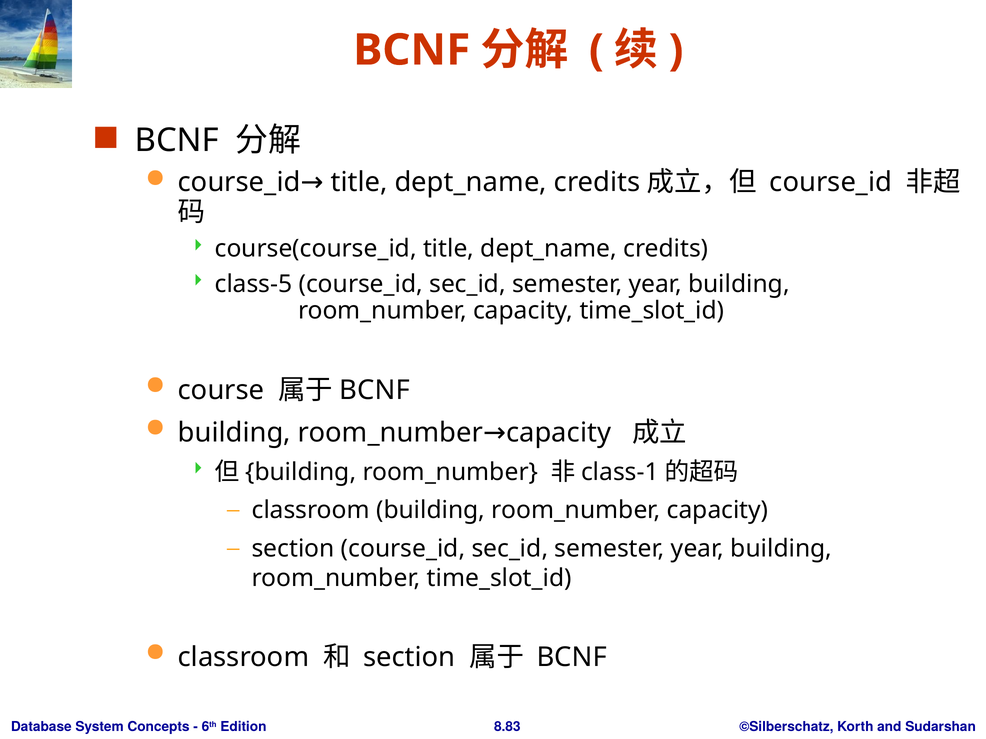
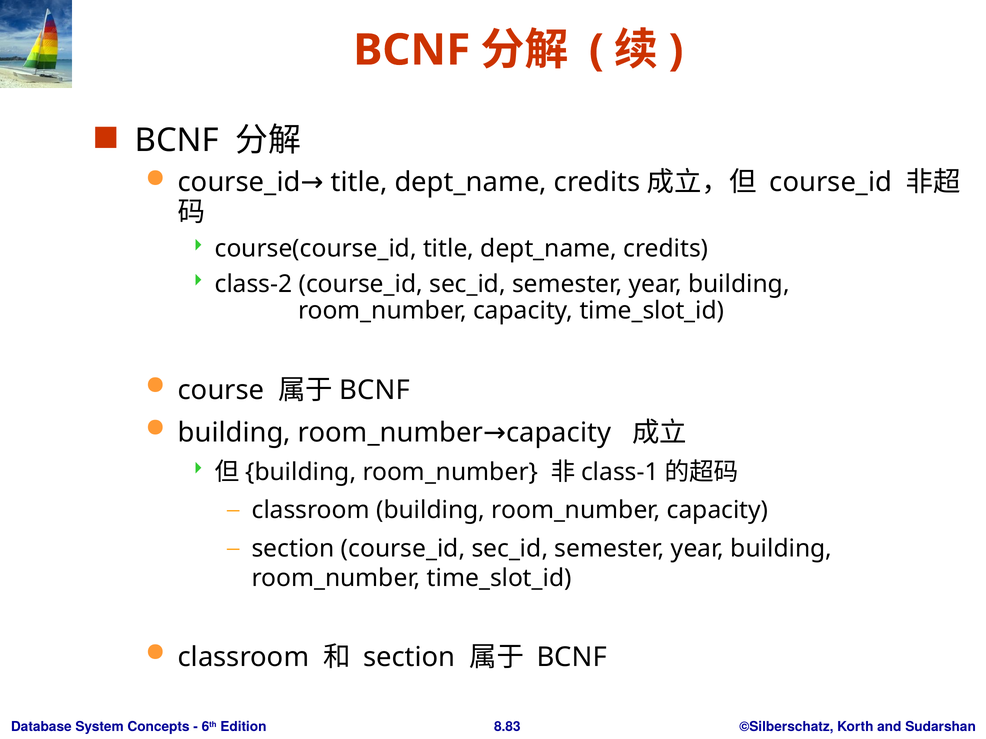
class-5: class-5 -> class-2
